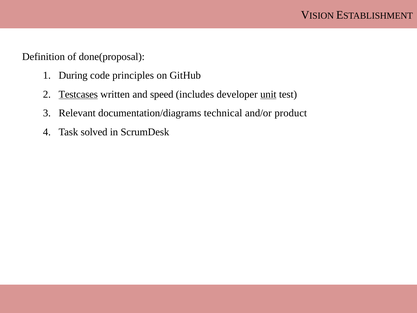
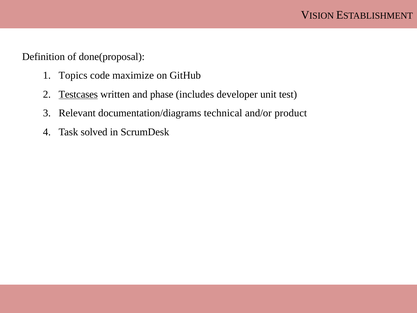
During: During -> Topics
principles: principles -> maximize
speed: speed -> phase
unit underline: present -> none
